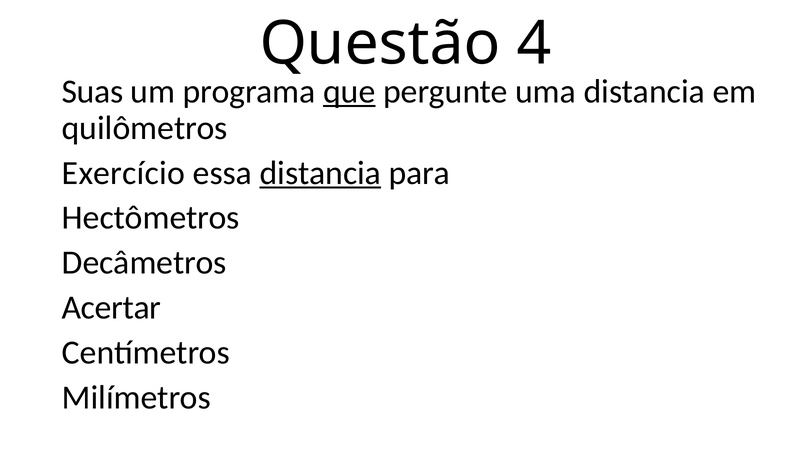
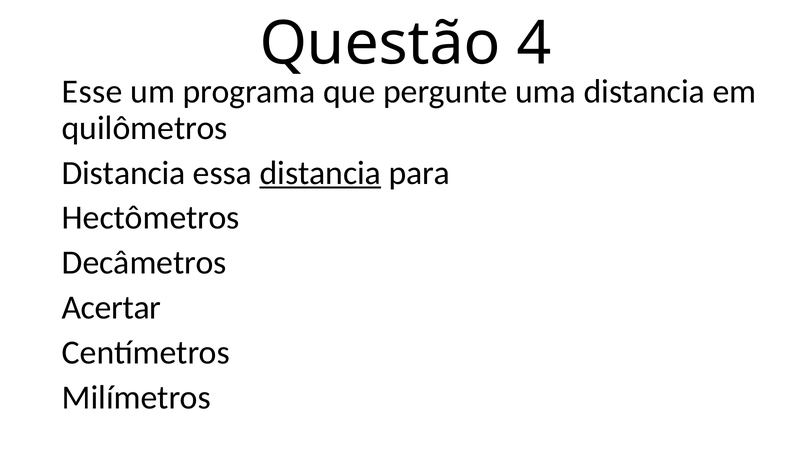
Suas: Suas -> Esse
que underline: present -> none
Exercício at (123, 173): Exercício -> Distancia
